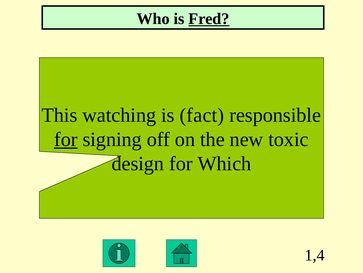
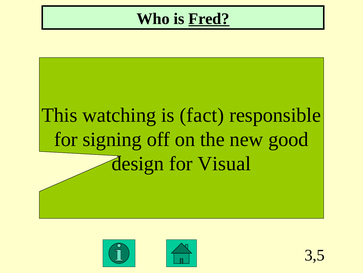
for at (66, 139) underline: present -> none
toxic: toxic -> good
Which: Which -> Visual
1,4: 1,4 -> 3,5
